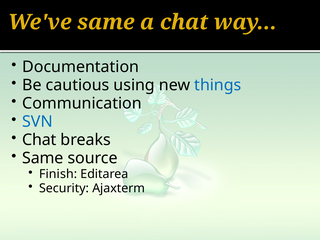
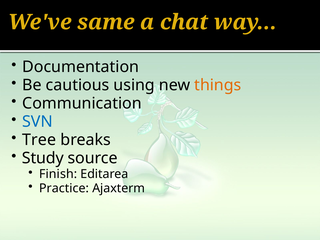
things colour: blue -> orange
Chat at (39, 140): Chat -> Tree
Same at (43, 158): Same -> Study
Security: Security -> Practice
